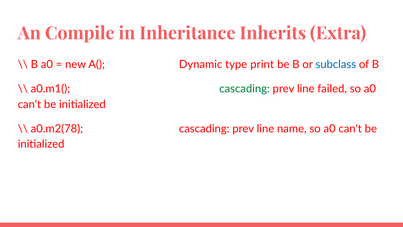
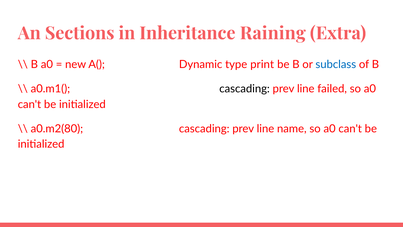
Compile: Compile -> Sections
Inherits: Inherits -> Raining
cascading at (245, 89) colour: green -> black
a0.m2(78: a0.m2(78 -> a0.m2(80
